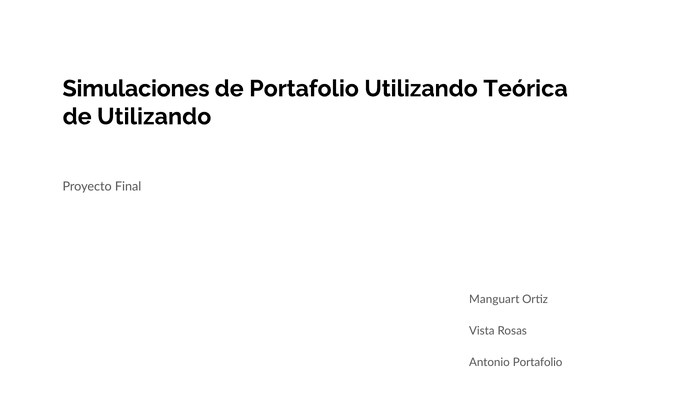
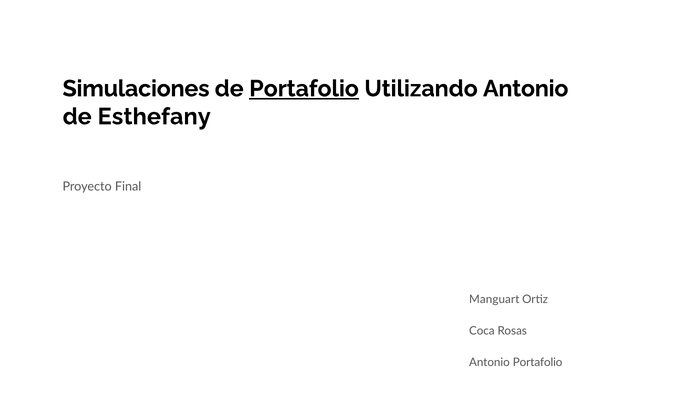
Portafolio at (304, 89) underline: none -> present
Utilizando Teórica: Teórica -> Antonio
de Utilizando: Utilizando -> Esthefany
Vista: Vista -> Coca
